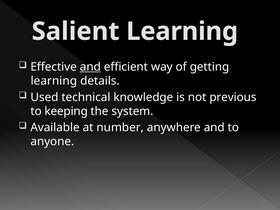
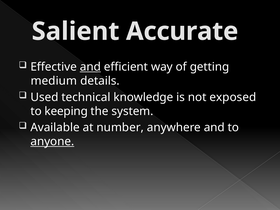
Salient Learning: Learning -> Accurate
learning at (54, 81): learning -> medium
previous: previous -> exposed
anyone underline: none -> present
